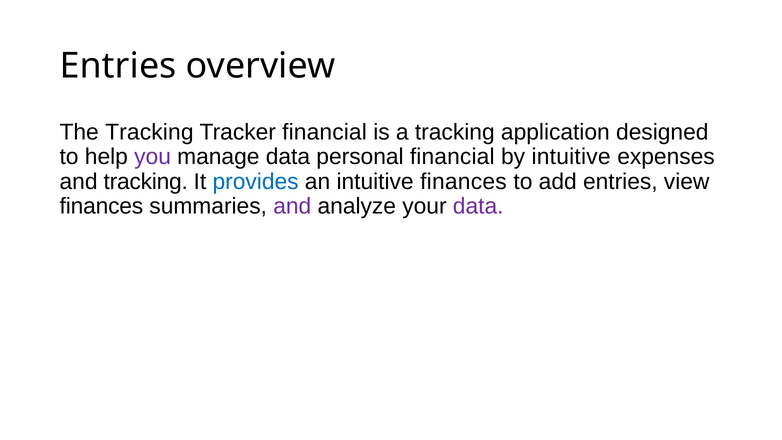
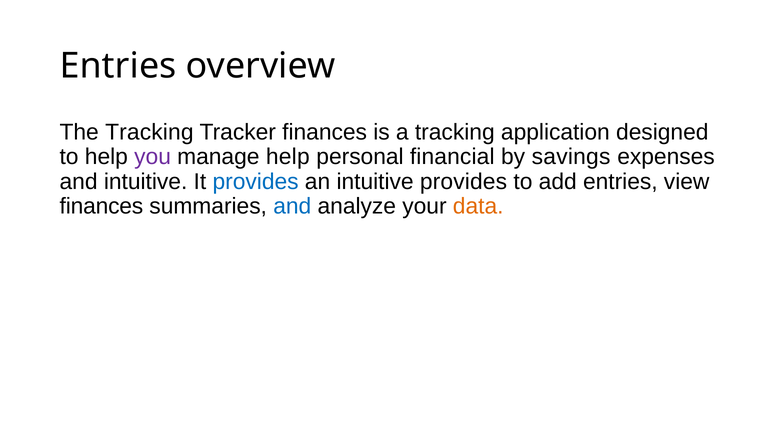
Tracker financial: financial -> finances
manage data: data -> help
by intuitive: intuitive -> savings
and tracking: tracking -> intuitive
intuitive finances: finances -> provides
and at (292, 206) colour: purple -> blue
data at (478, 206) colour: purple -> orange
